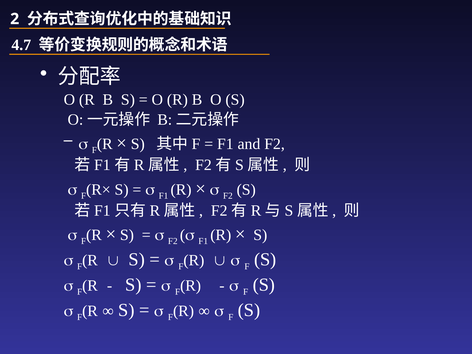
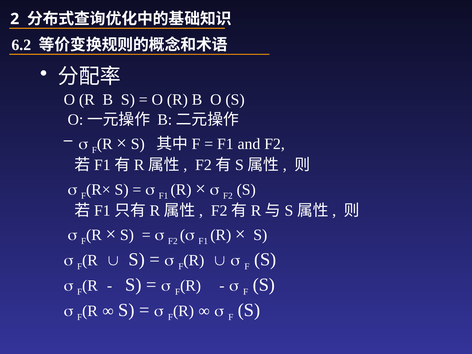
4.7: 4.7 -> 6.2
